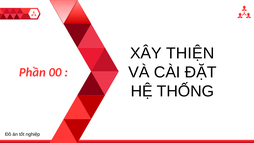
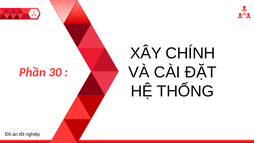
THIỆN: THIỆN -> CHÍNH
00: 00 -> 30
